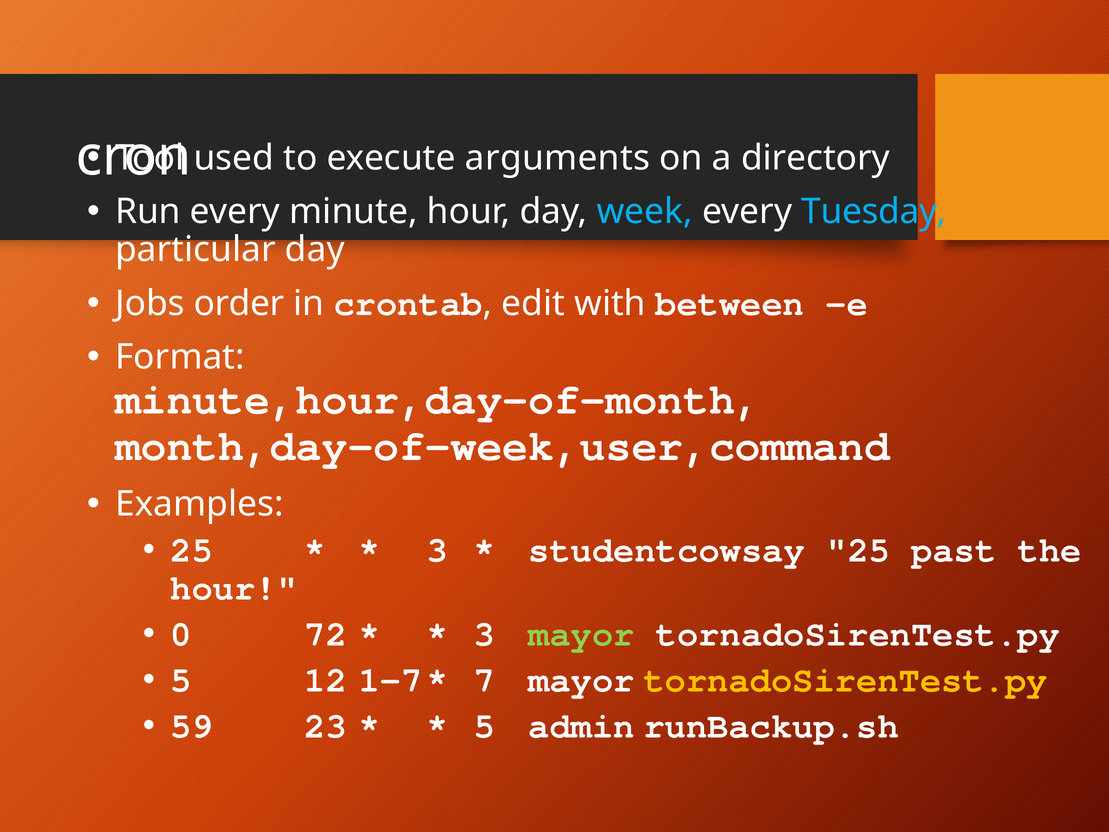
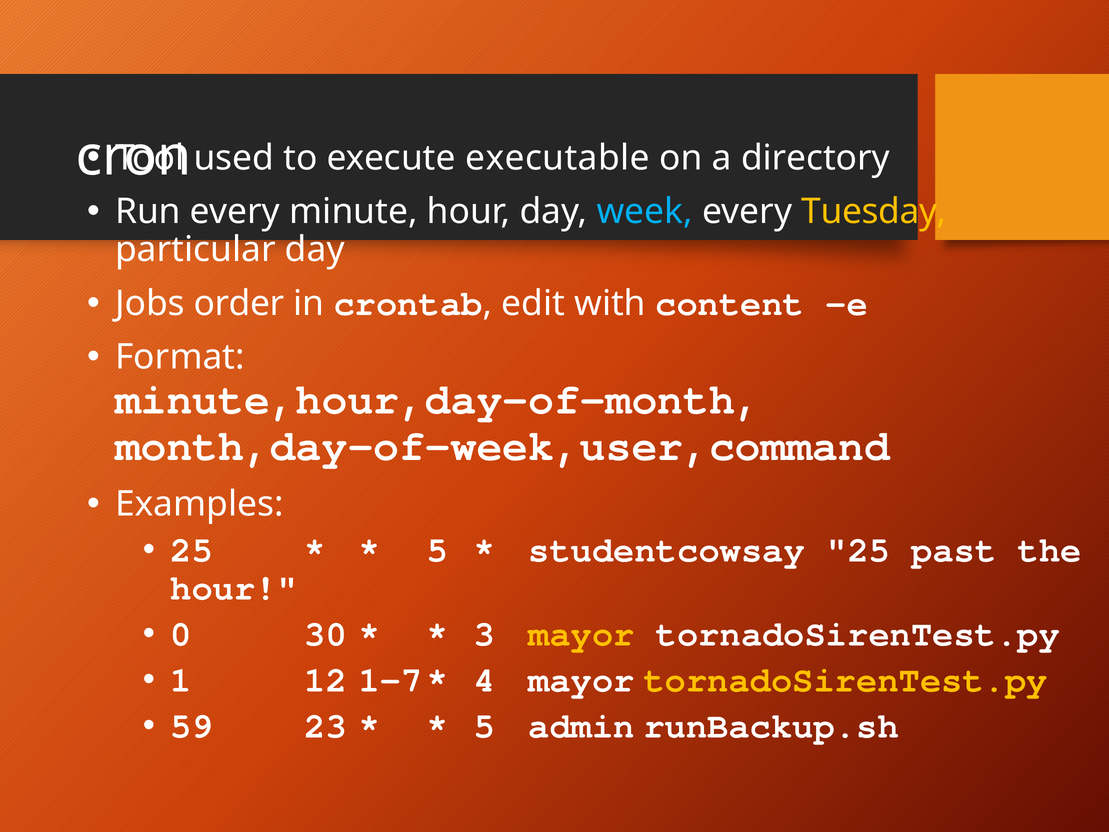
arguments: arguments -> executable
Tuesday colour: light blue -> yellow
between: between -> content
3 at (437, 550): 3 -> 5
72: 72 -> 30
mayor at (581, 634) colour: light green -> yellow
5 at (181, 680): 5 -> 1
7: 7 -> 4
